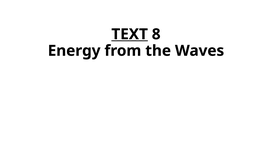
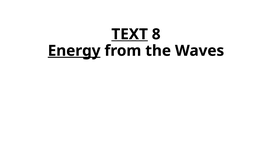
Energy underline: none -> present
